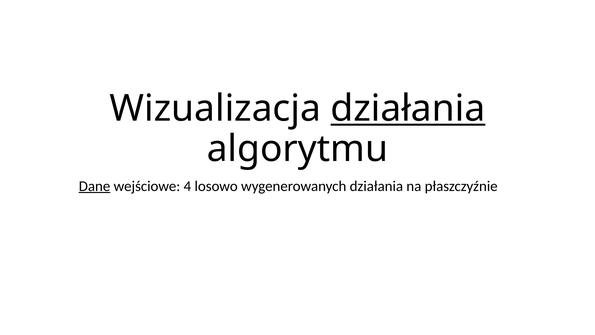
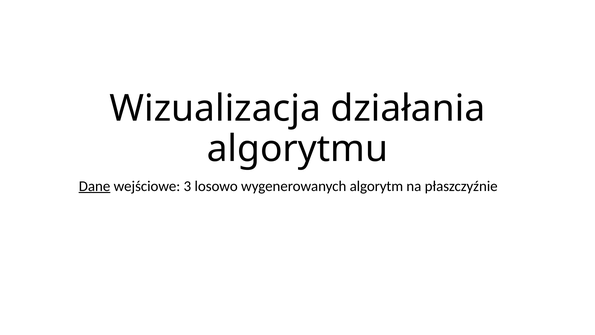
działania at (408, 109) underline: present -> none
4: 4 -> 3
wygenerowanych działania: działania -> algorytm
